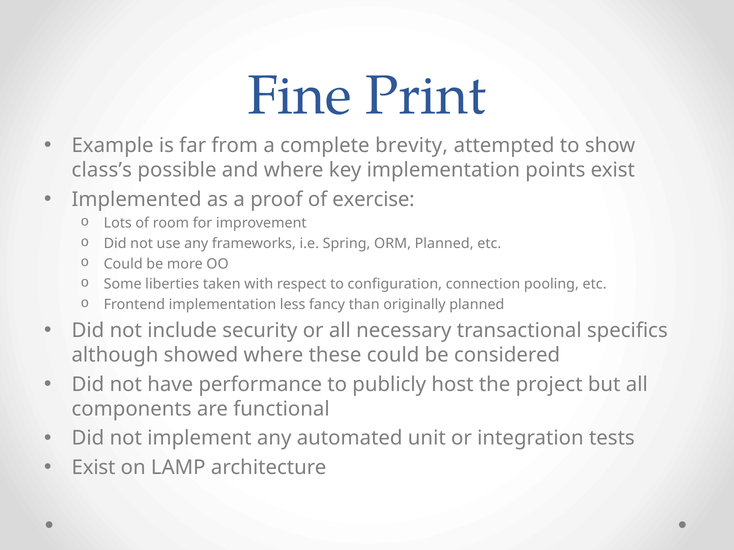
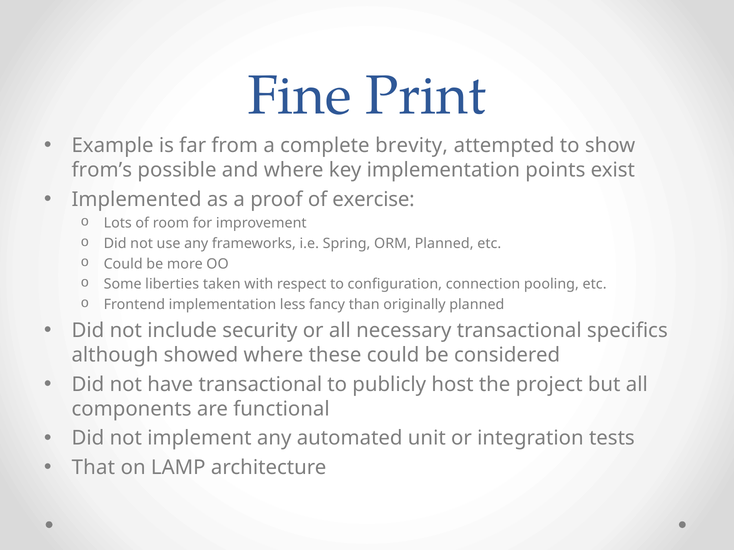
class’s: class’s -> from’s
have performance: performance -> transactional
Exist at (94, 468): Exist -> That
